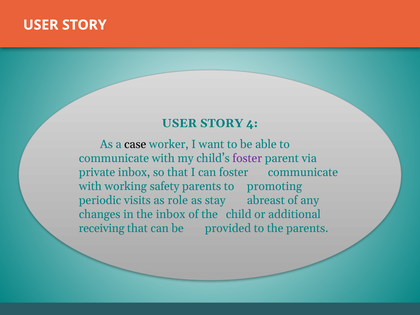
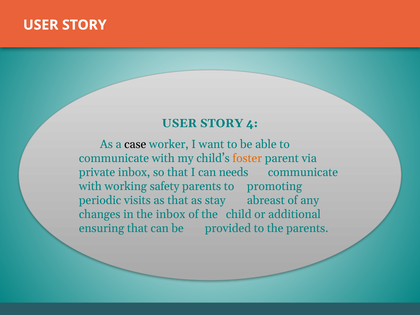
foster at (247, 158) colour: purple -> orange
can foster: foster -> needs
as role: role -> that
receiving: receiving -> ensuring
